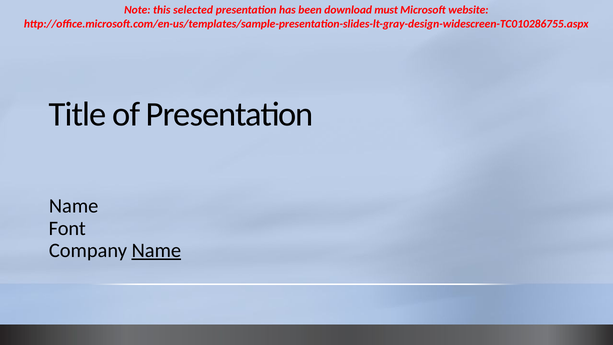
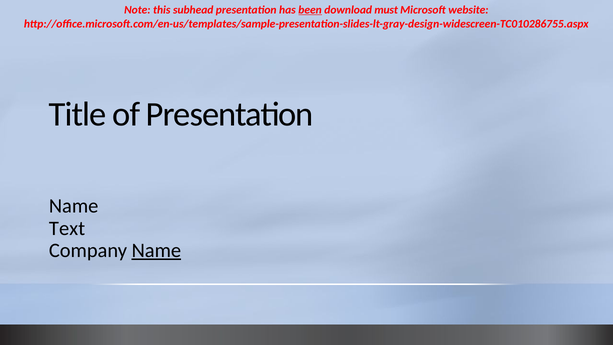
selected: selected -> subhead
been underline: none -> present
Font: Font -> Text
